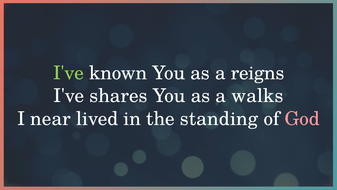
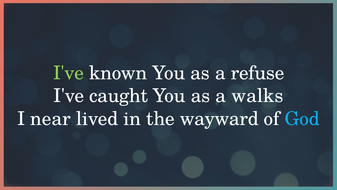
reigns: reigns -> refuse
shares: shares -> caught
standing: standing -> wayward
God colour: pink -> light blue
